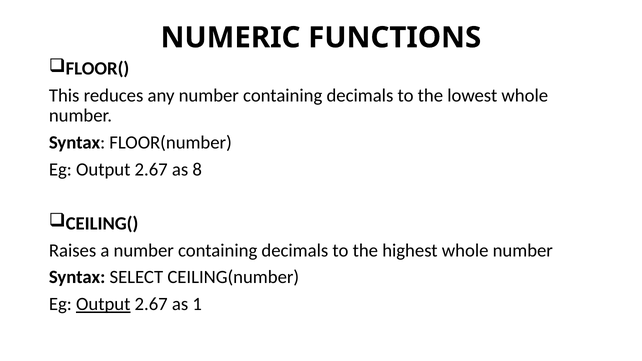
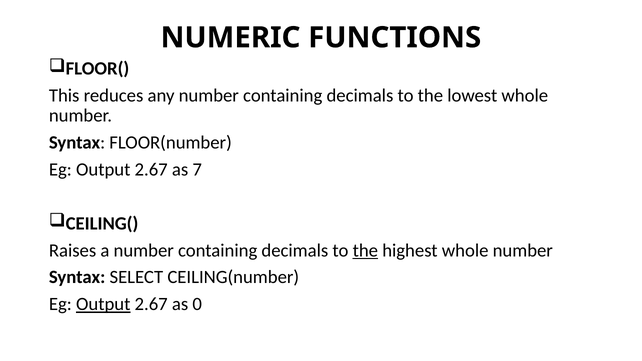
8: 8 -> 7
the at (365, 250) underline: none -> present
1: 1 -> 0
